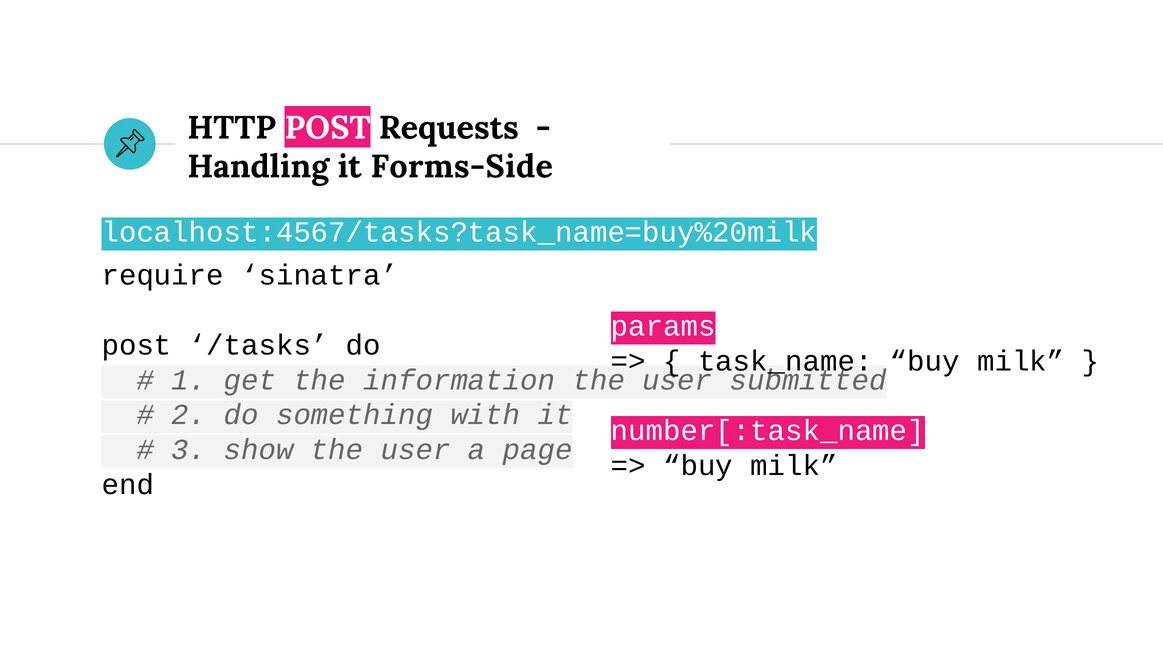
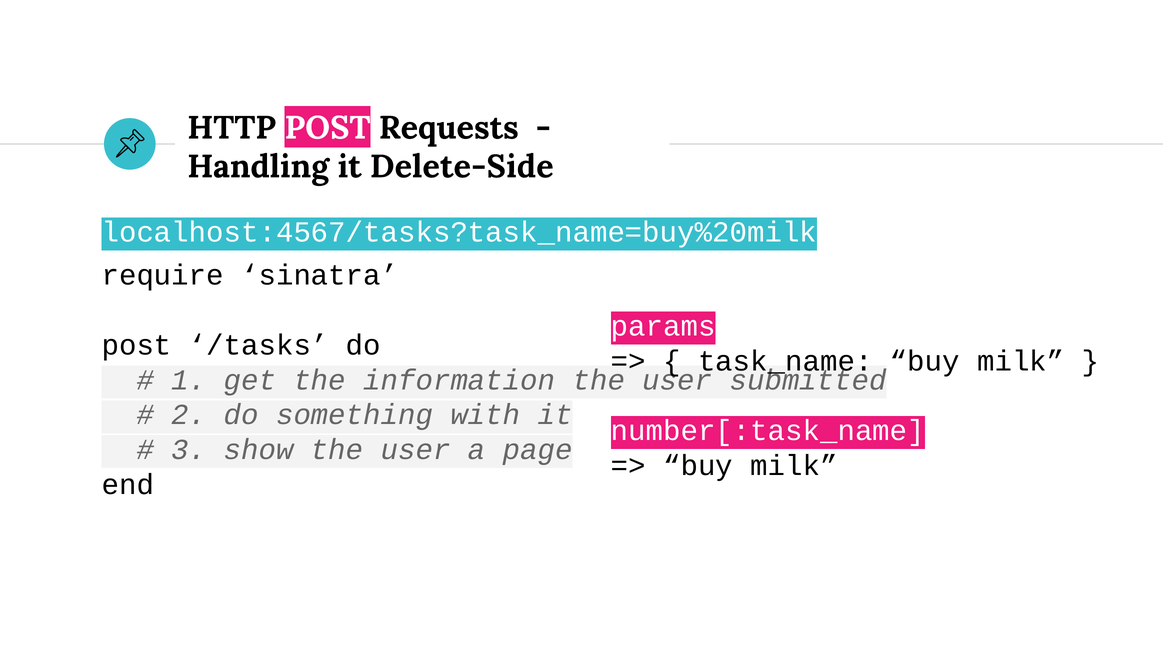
Forms-Side: Forms-Side -> Delete-Side
